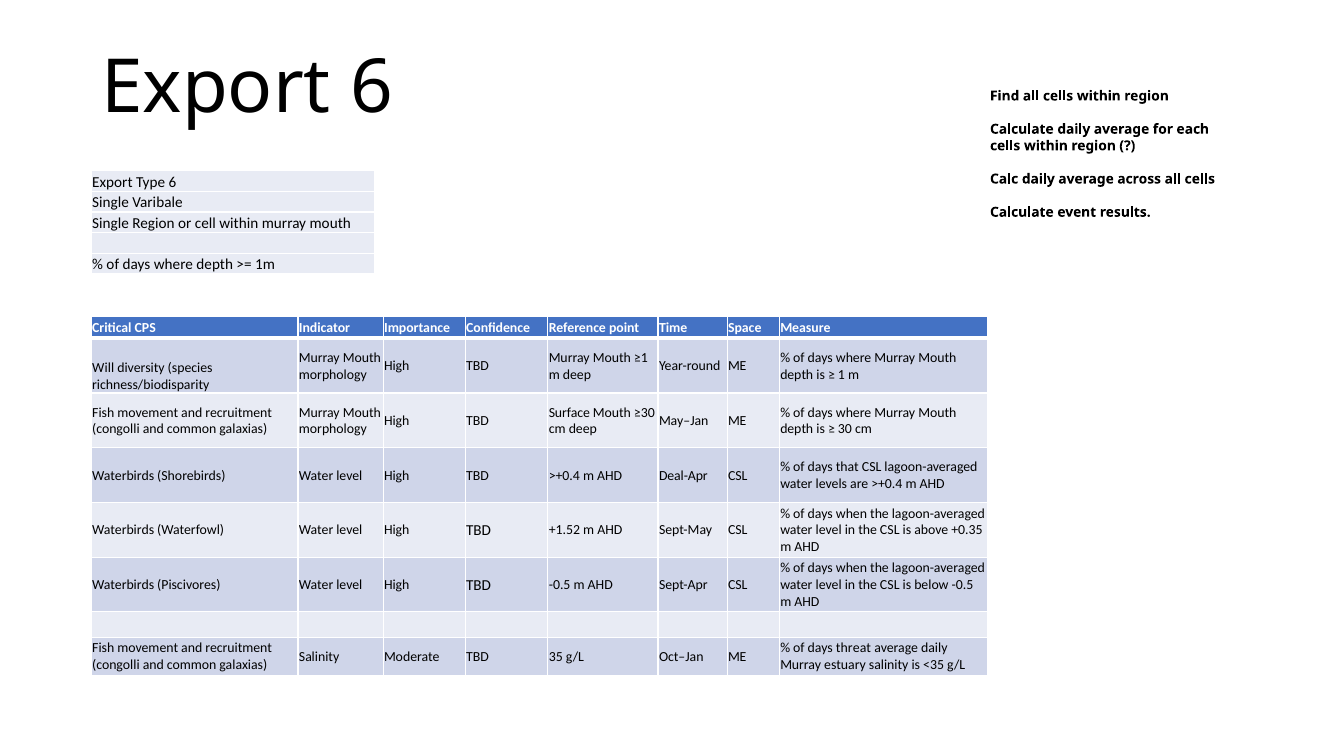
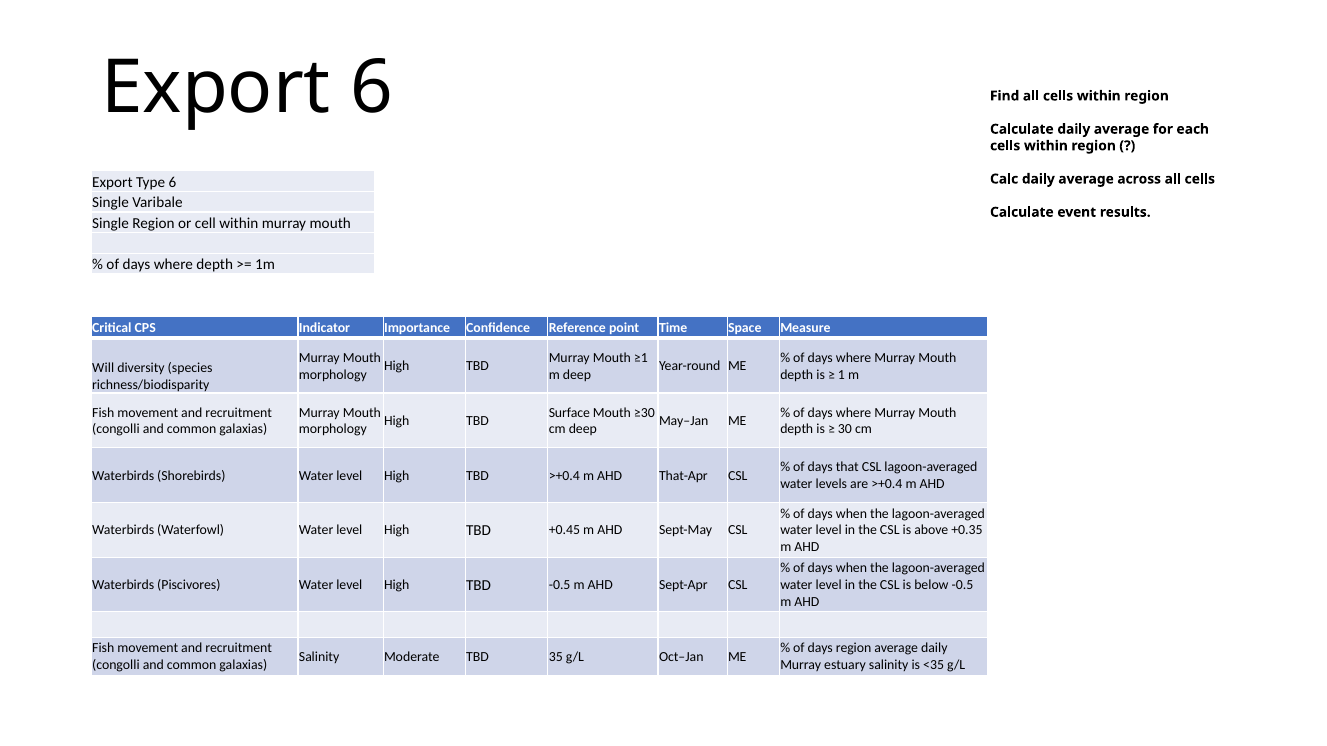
Deal-Apr: Deal-Apr -> That-Apr
+1.52: +1.52 -> +0.45
days threat: threat -> region
